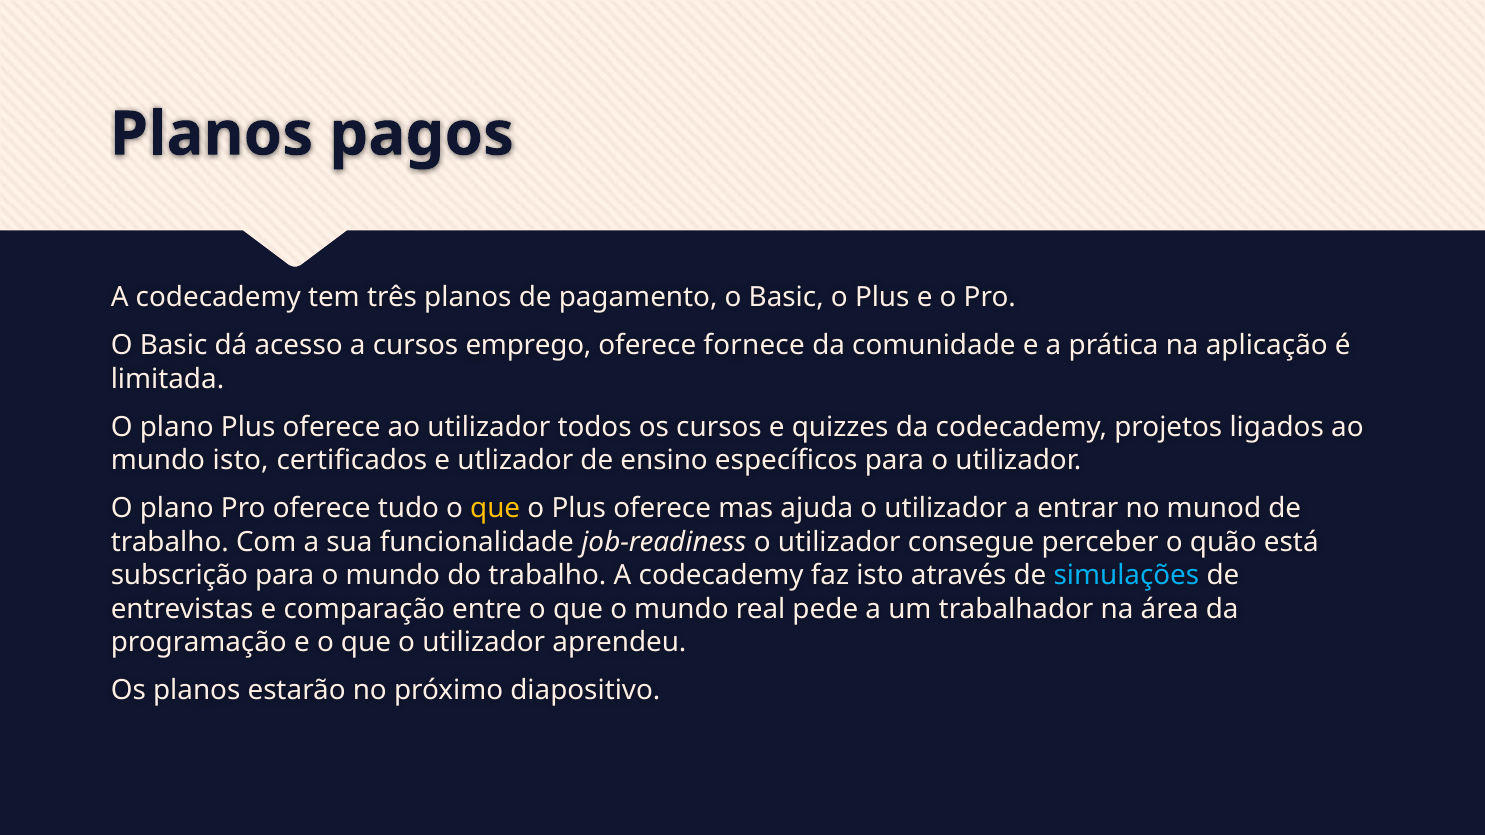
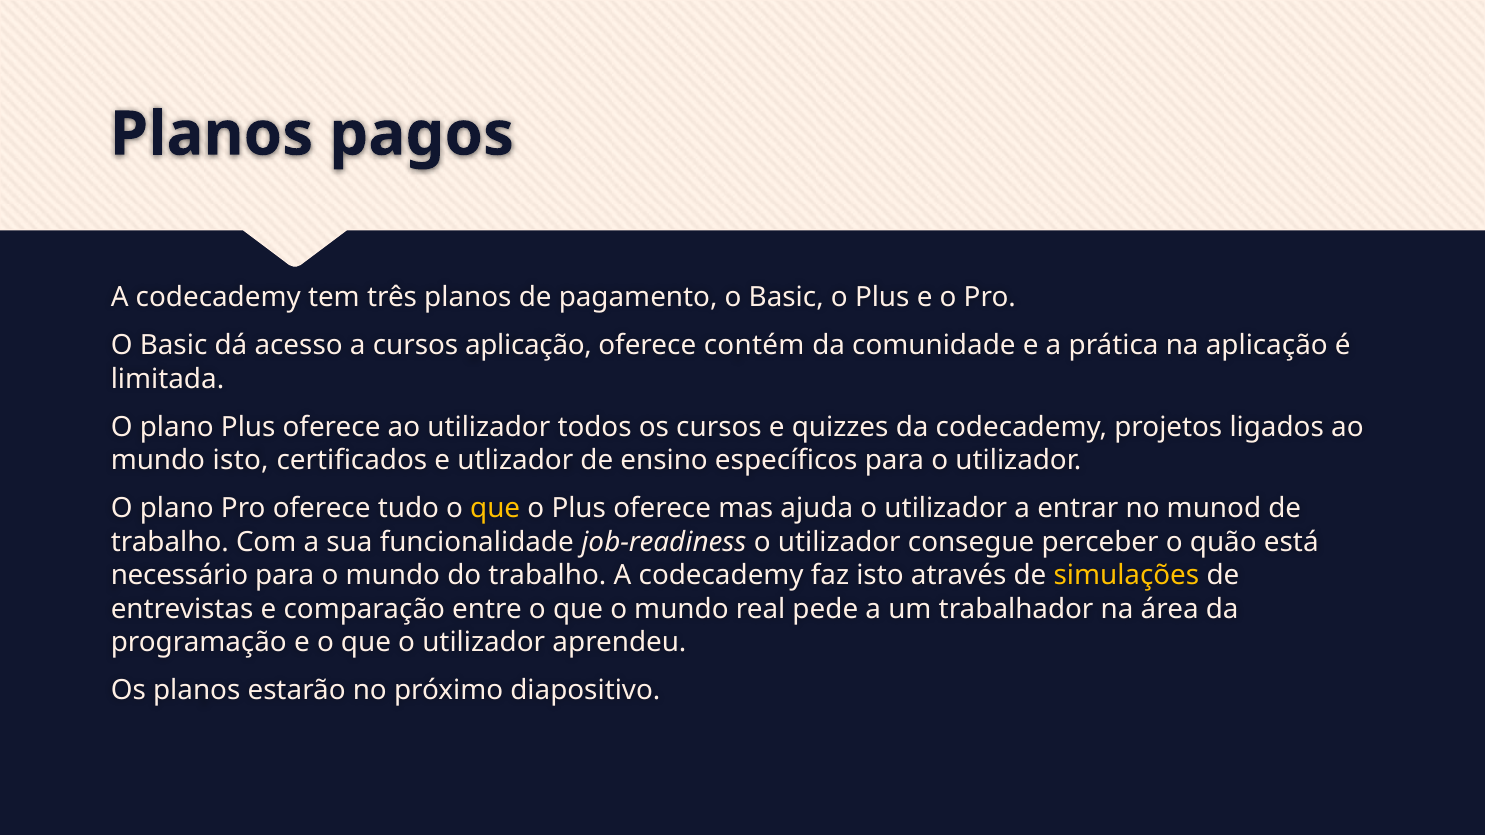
cursos emprego: emprego -> aplicação
fornece: fornece -> contém
subscrição: subscrição -> necessário
simulações colour: light blue -> yellow
